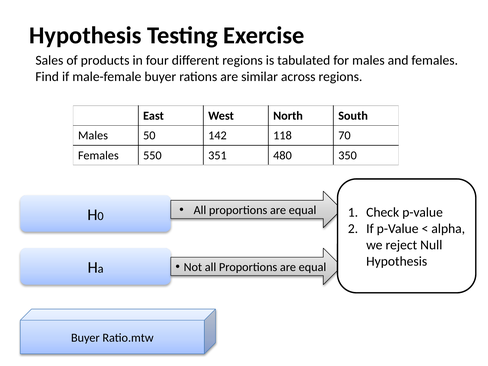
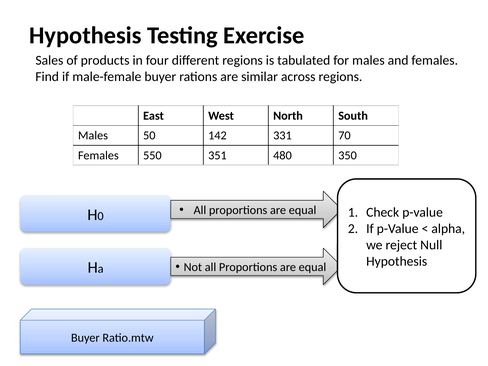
118: 118 -> 331
